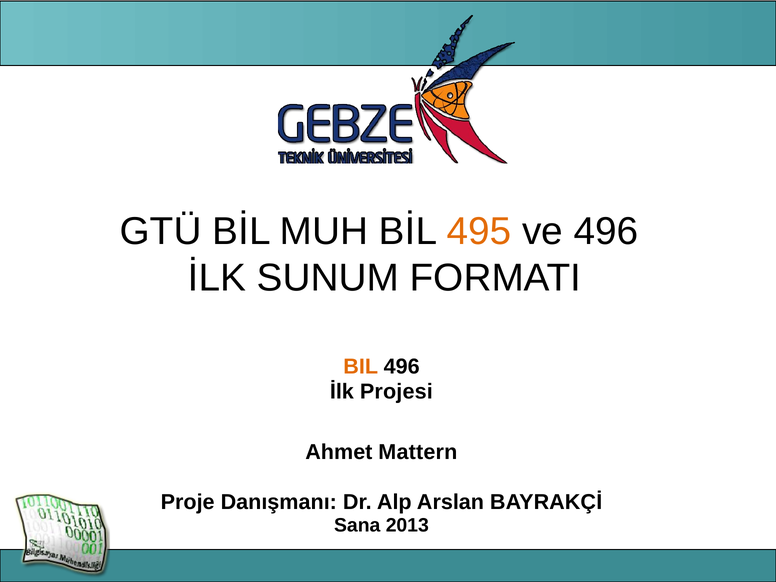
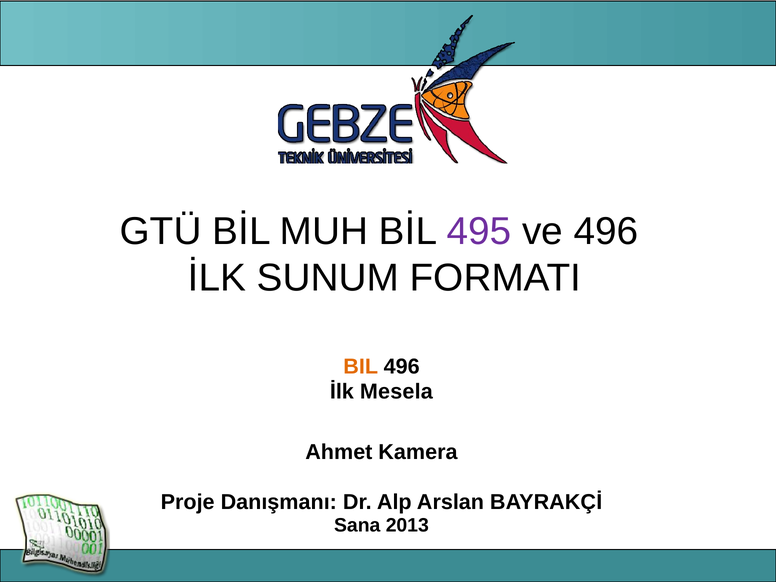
495 colour: orange -> purple
Projesi: Projesi -> Mesela
Mattern: Mattern -> Kamera
